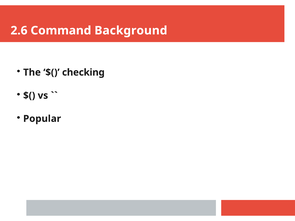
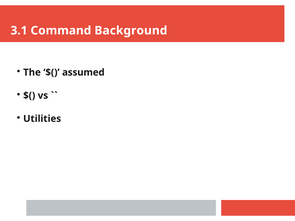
2.6: 2.6 -> 3.1
checking: checking -> assumed
Popular: Popular -> Utilities
